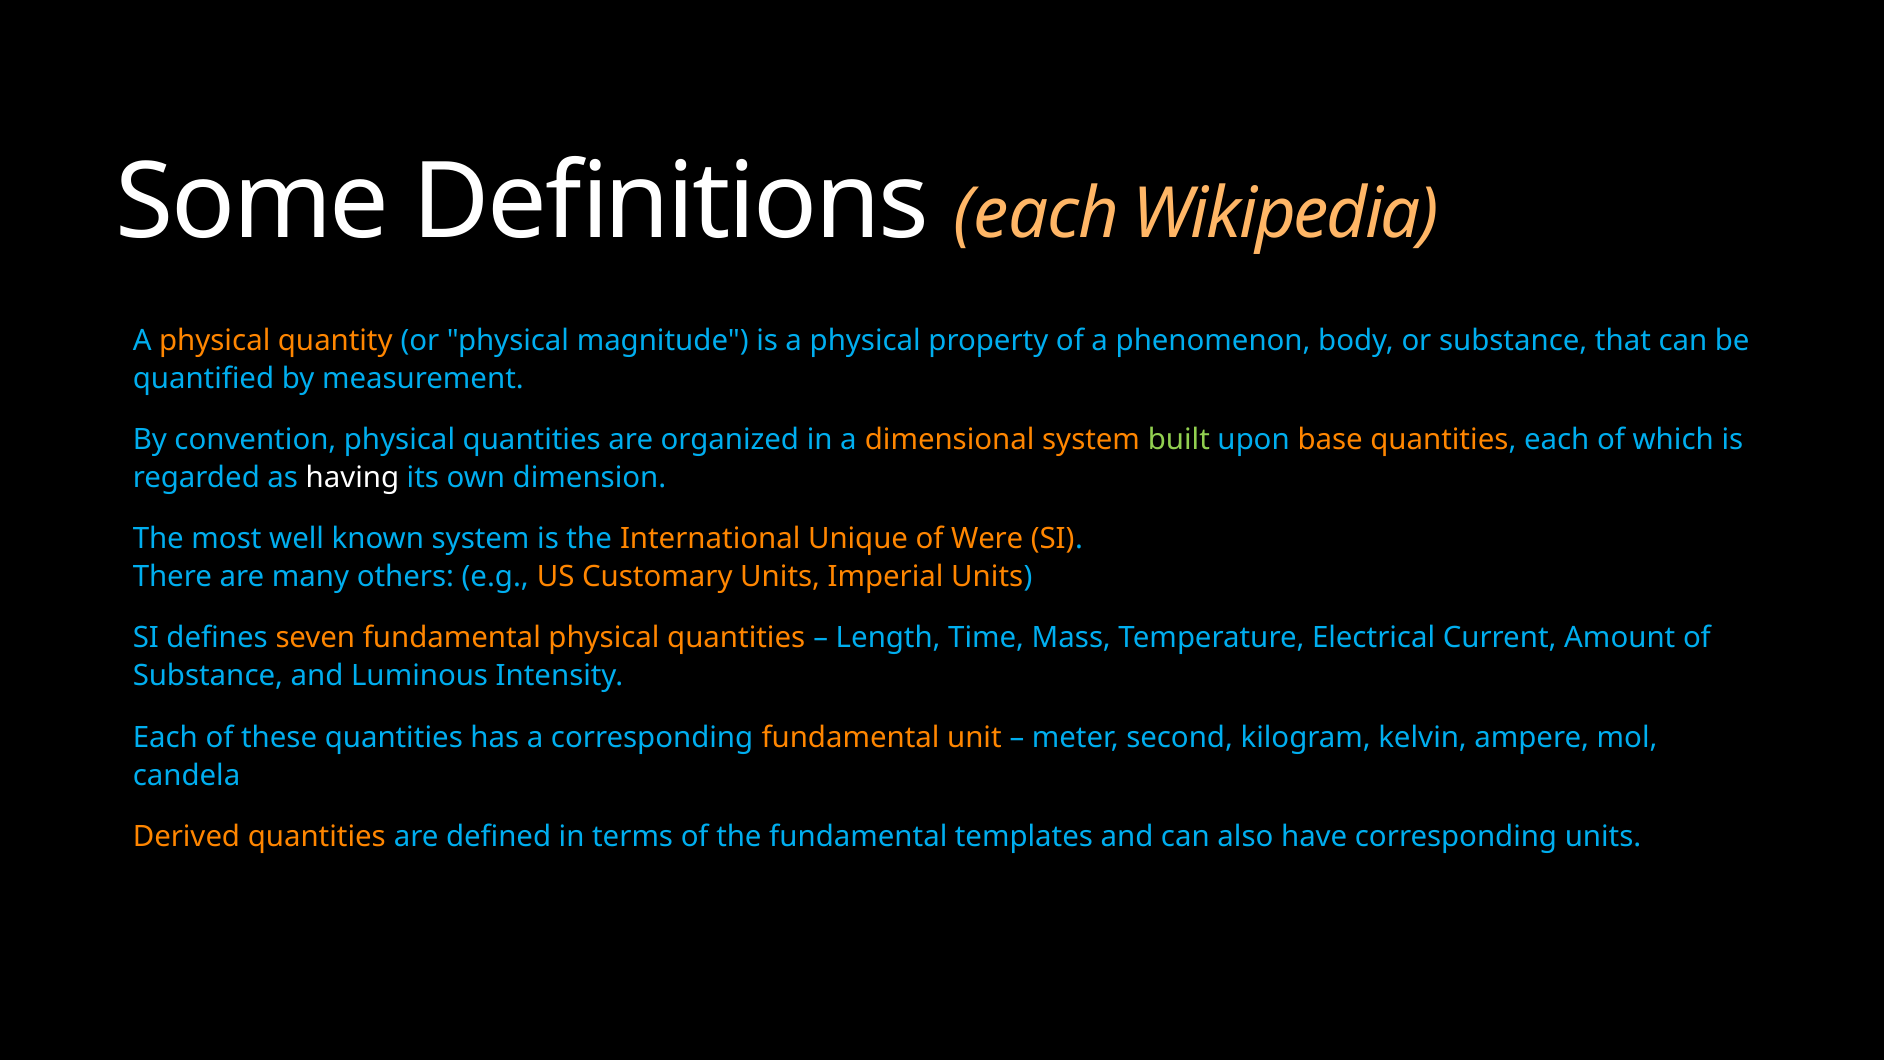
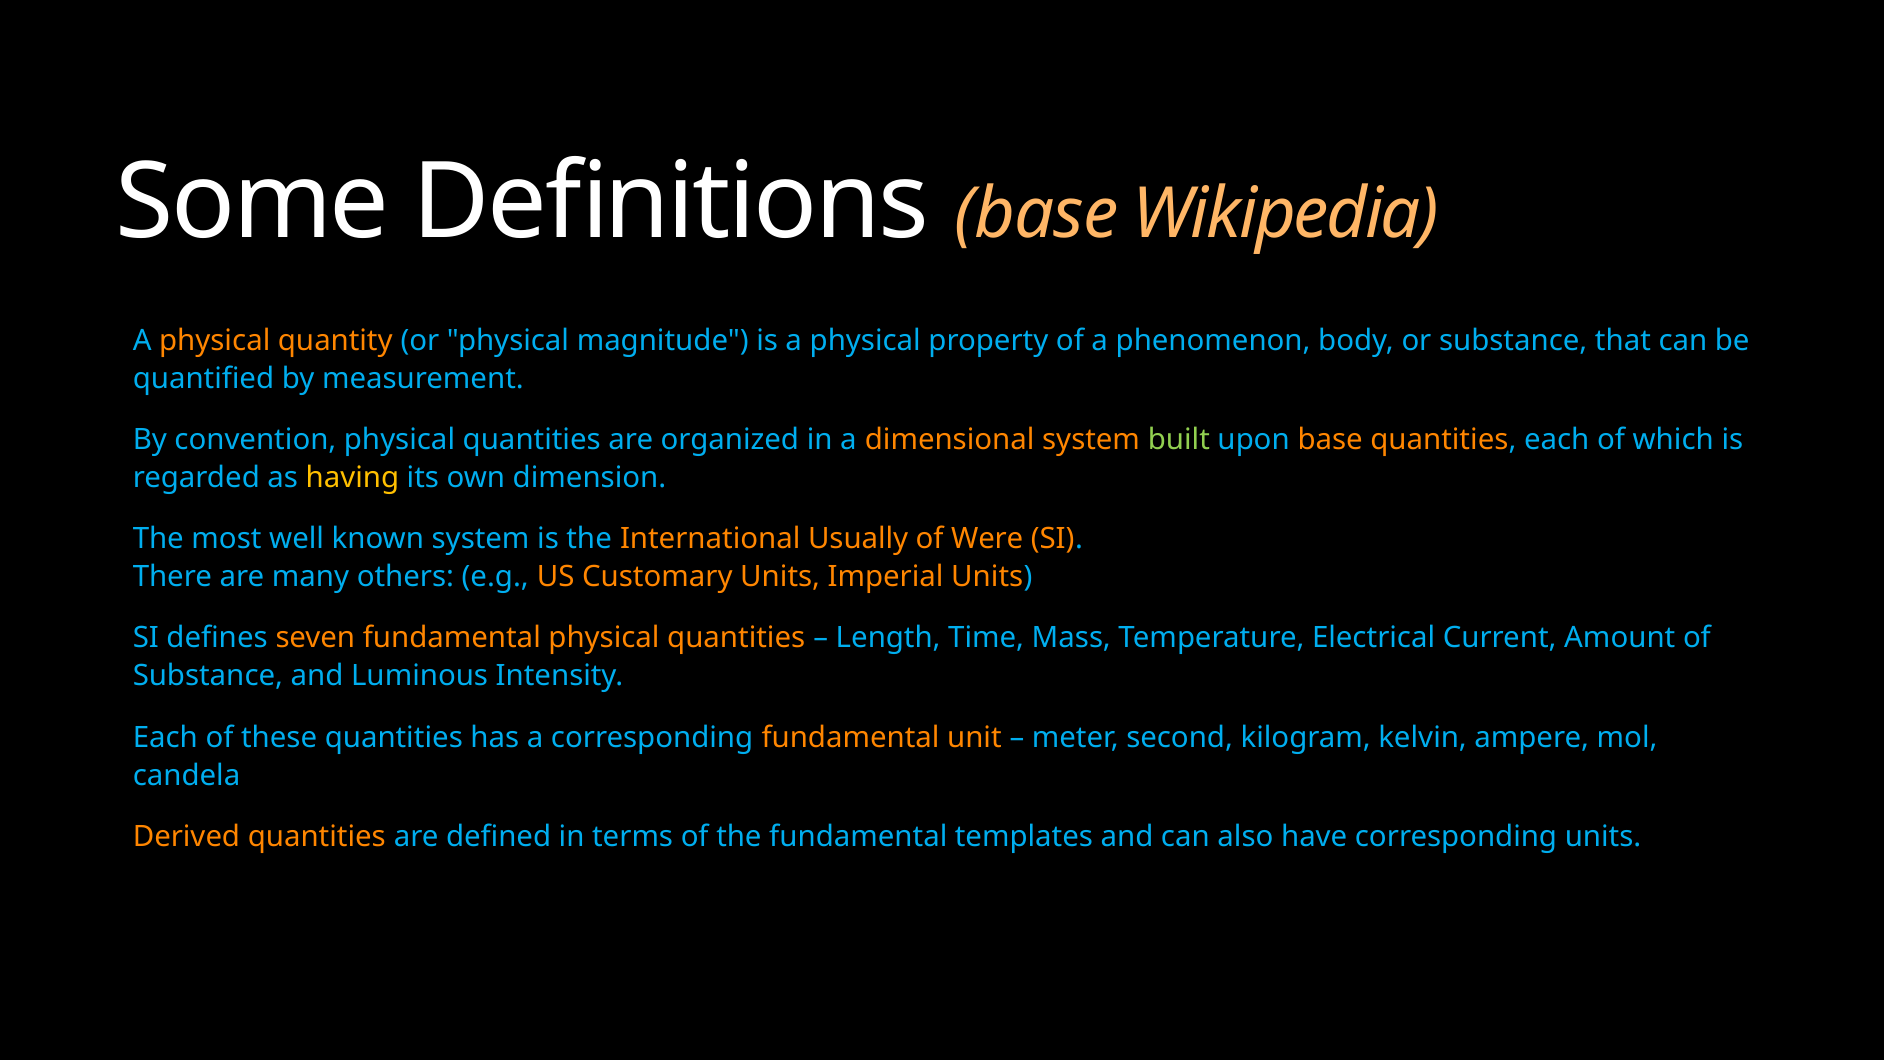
Definitions each: each -> base
having colour: white -> yellow
Unique: Unique -> Usually
